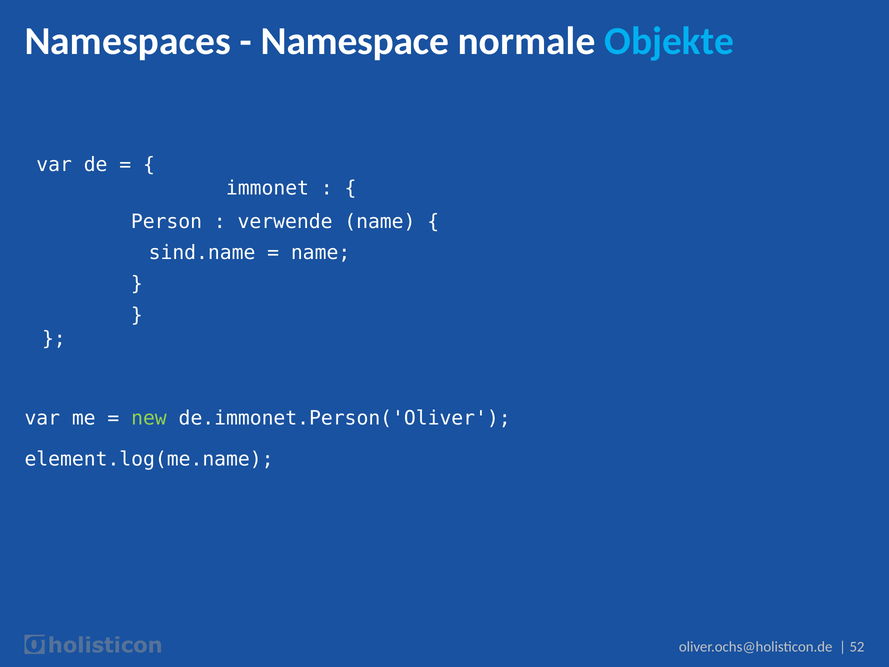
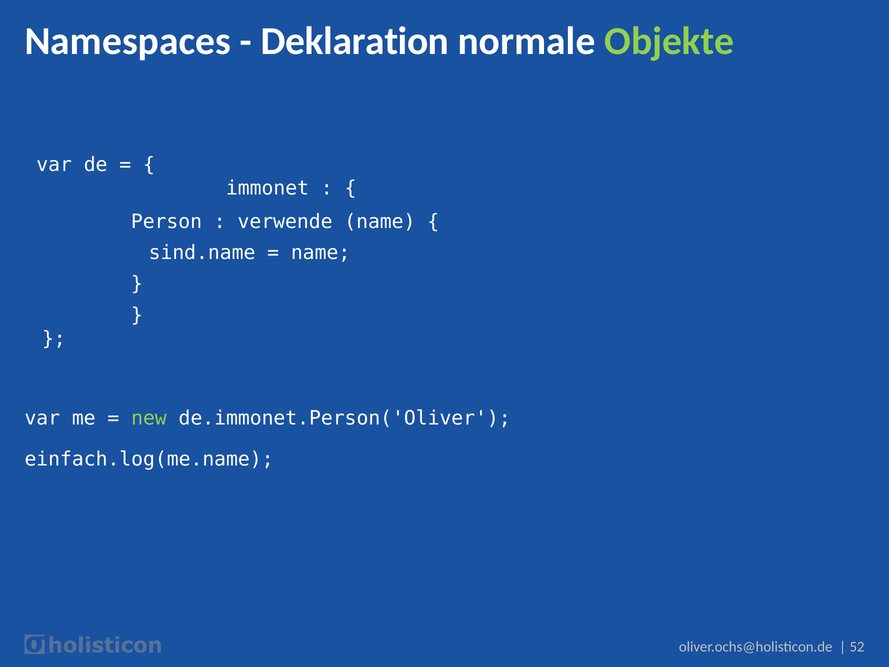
Namespace: Namespace -> Deklaration
Objekte colour: light blue -> light green
element.log(me.name: element.log(me.name -> einfach.log(me.name
